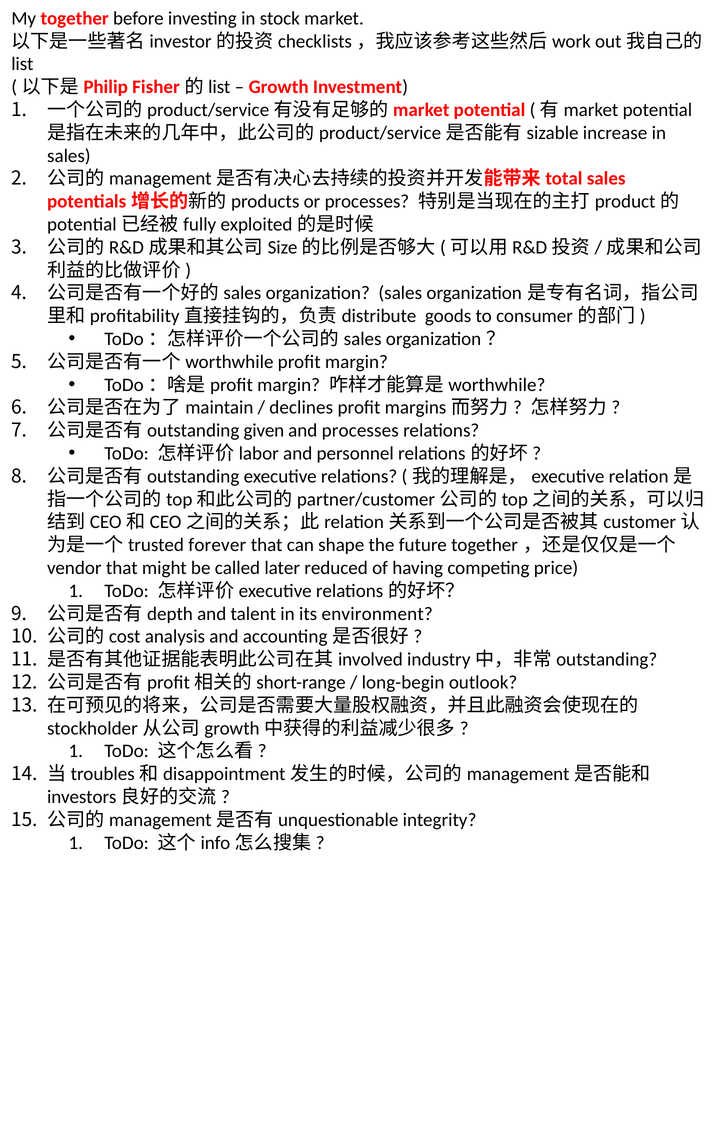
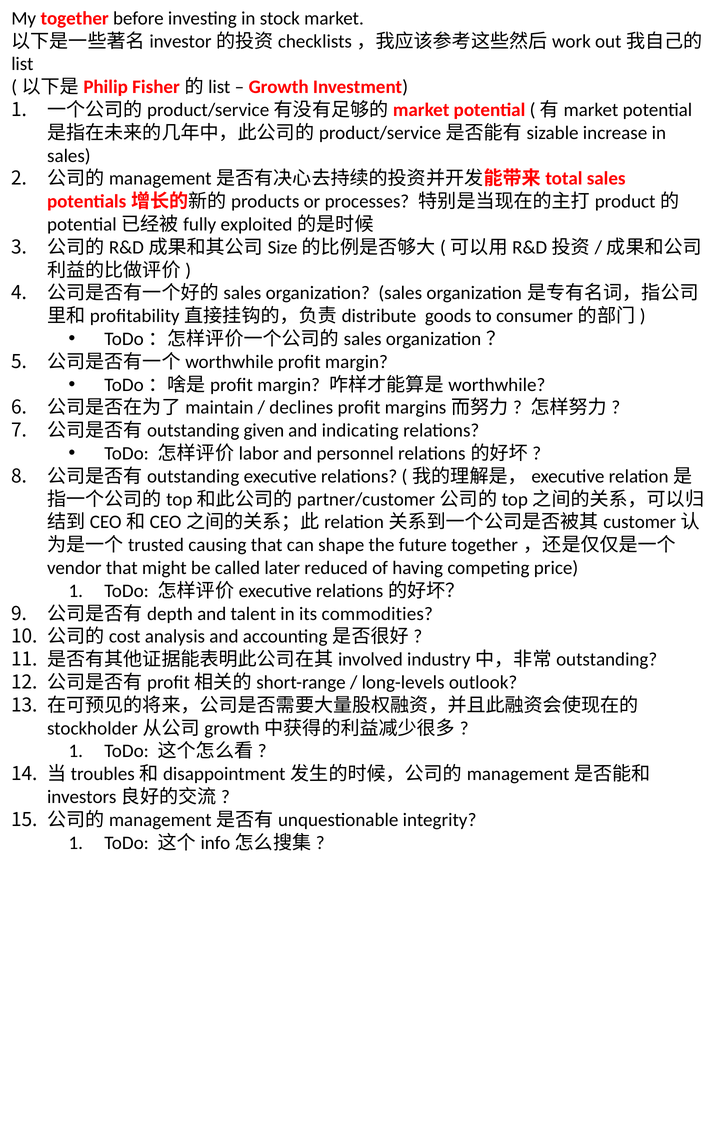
and processes: processes -> indicating
forever: forever -> causing
environment: environment -> commodities
long-begin: long-begin -> long-levels
